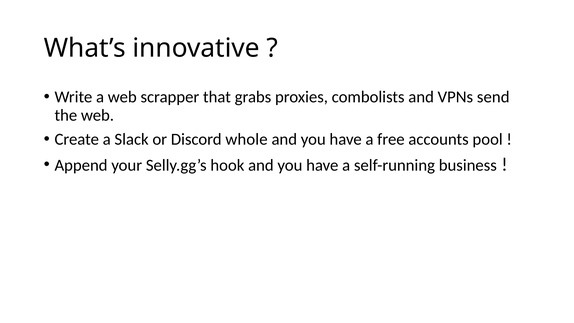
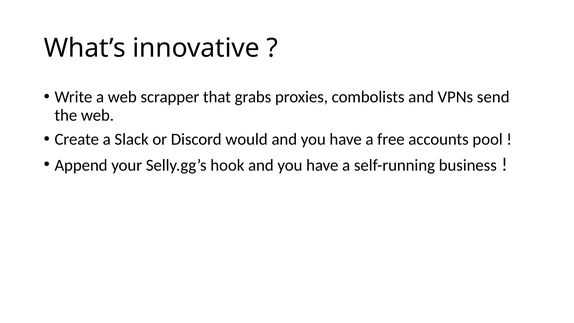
whole: whole -> would
